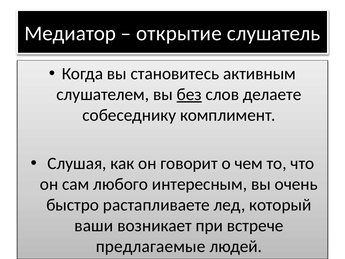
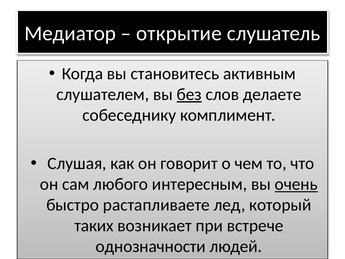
очень underline: none -> present
ваши: ваши -> таких
предлагаемые: предлагаемые -> однозначности
